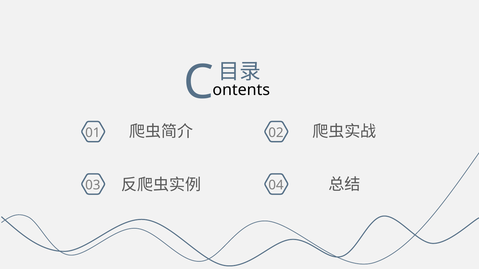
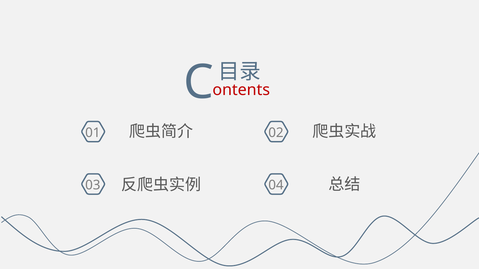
ontents colour: black -> red
